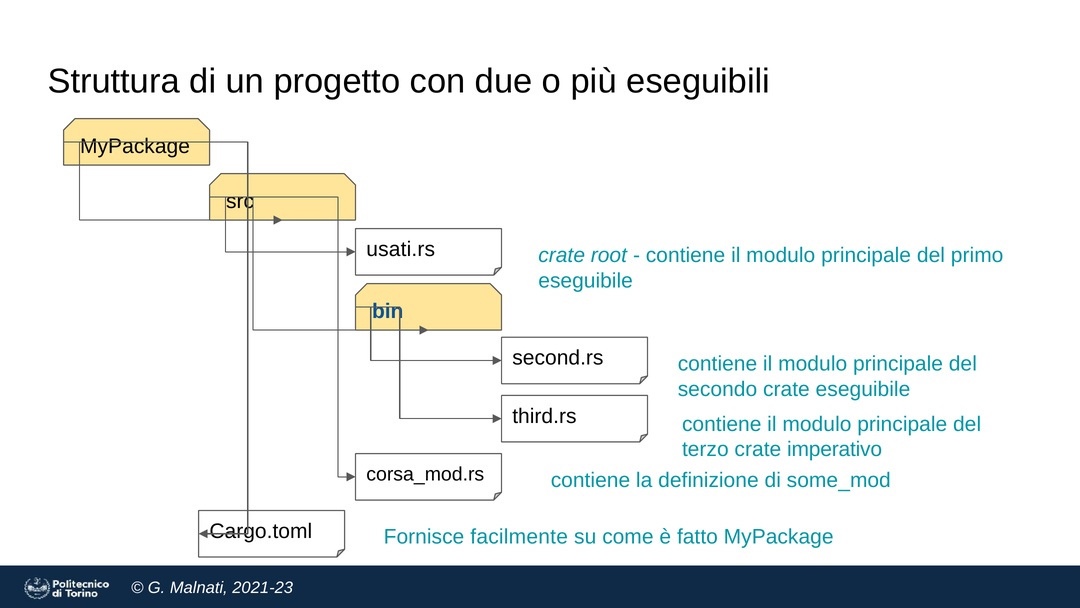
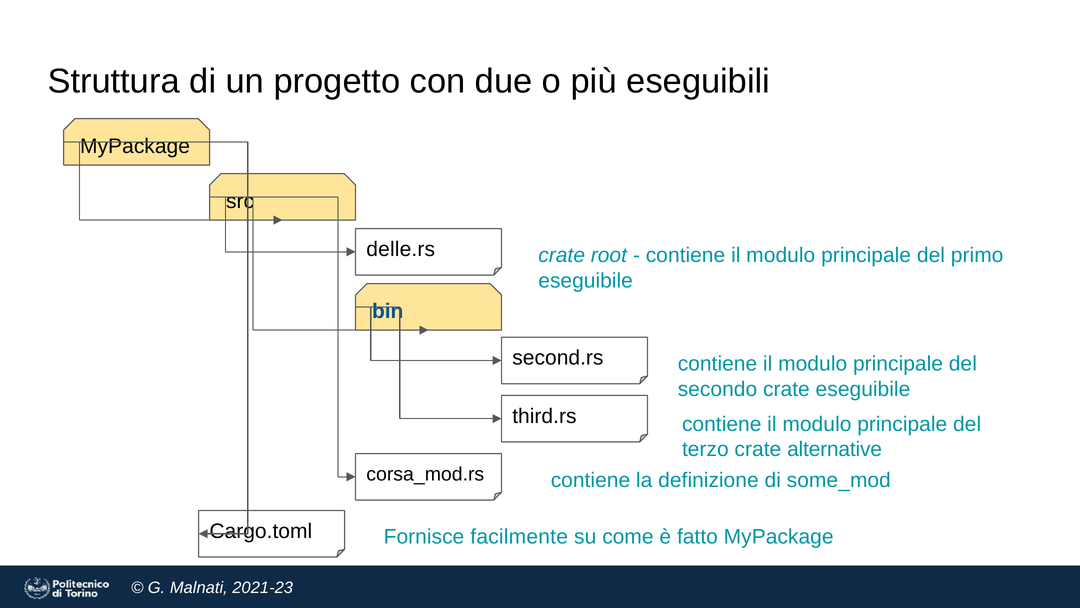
usati.rs: usati.rs -> delle.rs
imperativo: imperativo -> alternative
